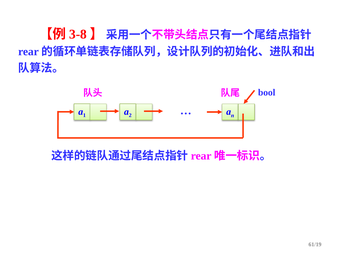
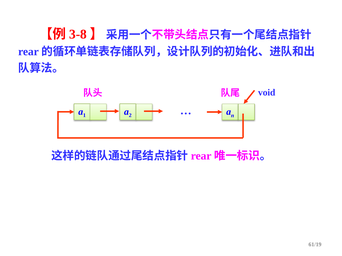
bool: bool -> void
